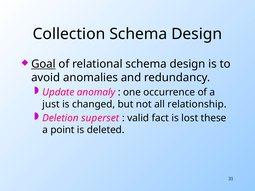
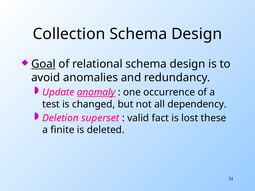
anomaly underline: none -> present
just: just -> test
relationship: relationship -> dependency
point: point -> finite
